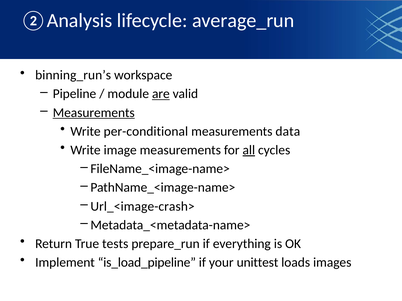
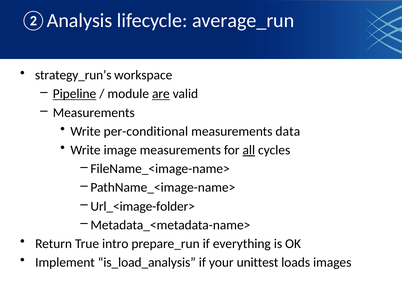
binning_run’s: binning_run’s -> strategy_run’s
Pipeline underline: none -> present
Measurements at (94, 113) underline: present -> none
Url_<image-crash>: Url_<image-crash> -> Url_<image-folder>
tests: tests -> intro
is_load_pipeline: is_load_pipeline -> is_load_analysis
